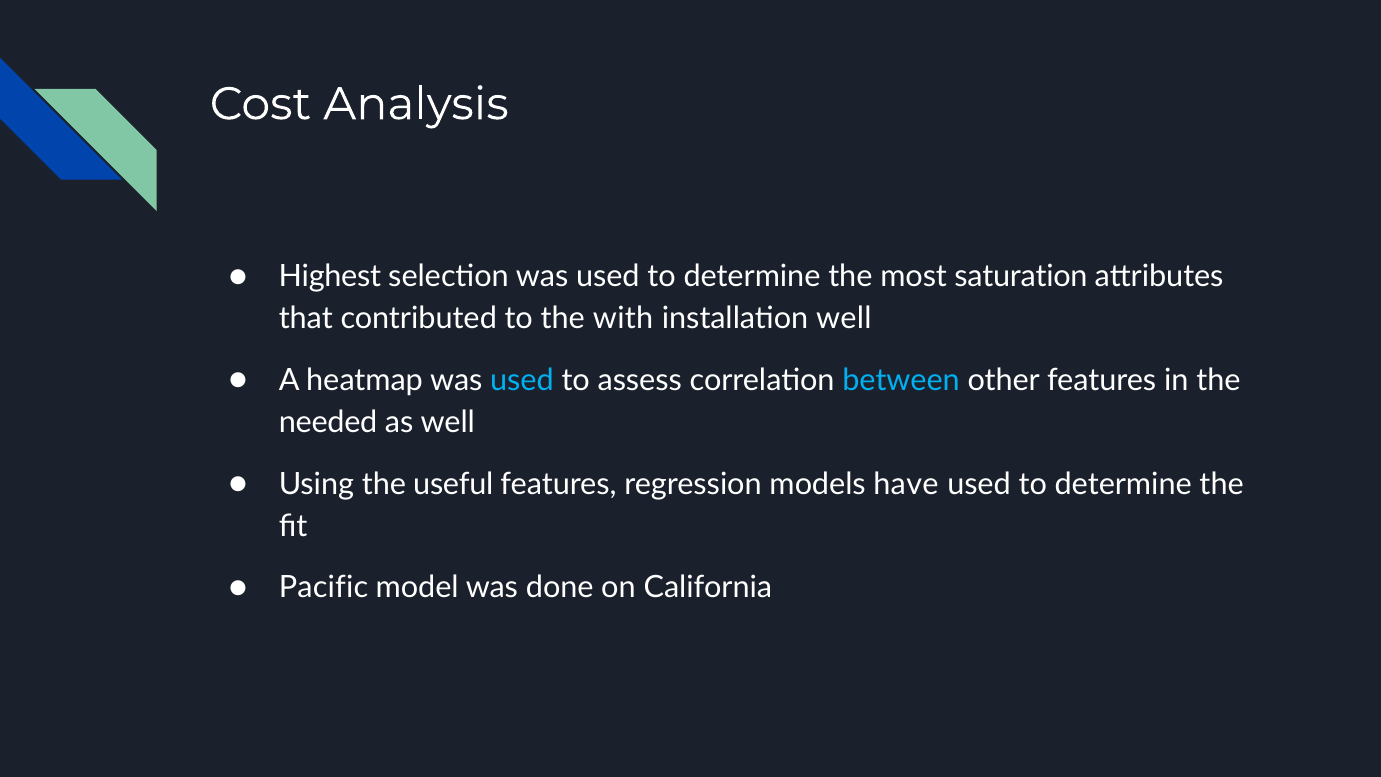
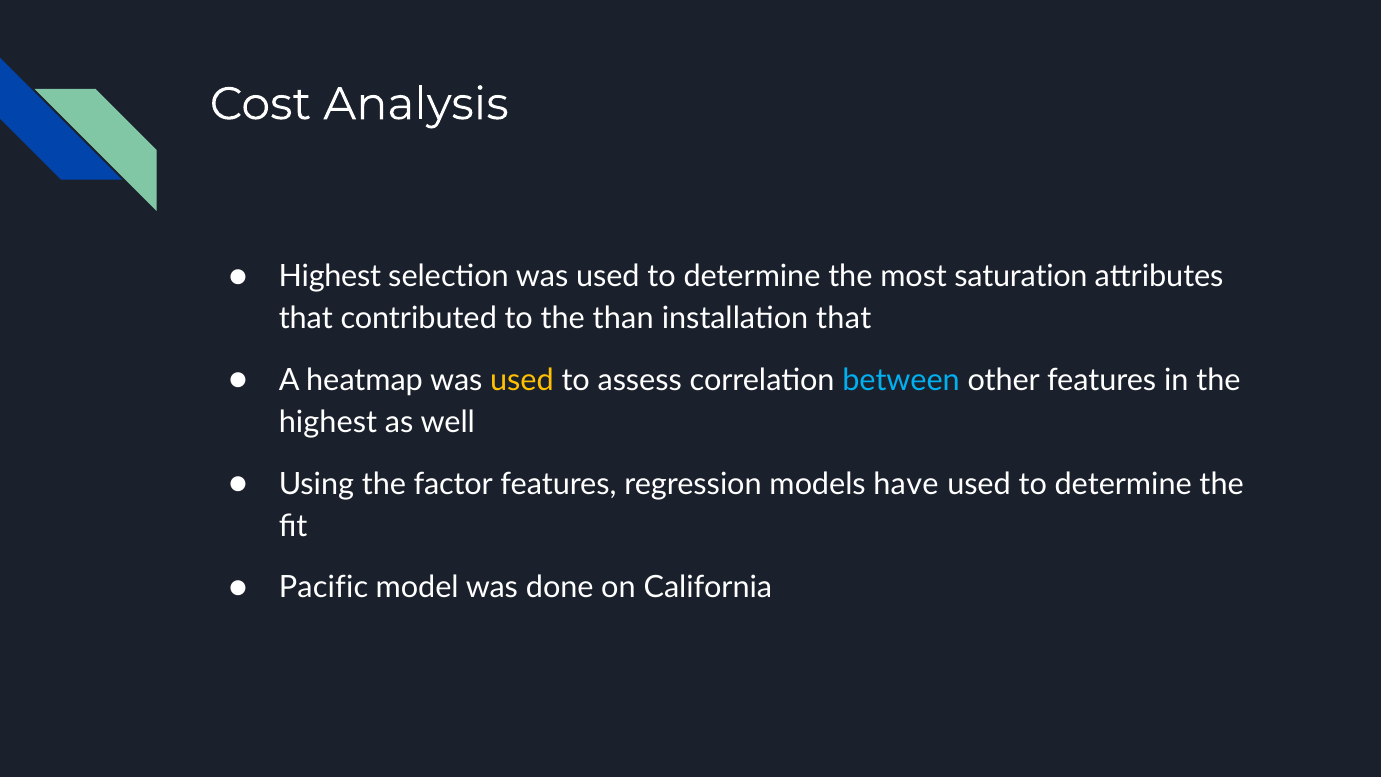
with: with -> than
installation well: well -> that
used at (522, 380) colour: light blue -> yellow
needed at (328, 422): needed -> highest
useful: useful -> factor
